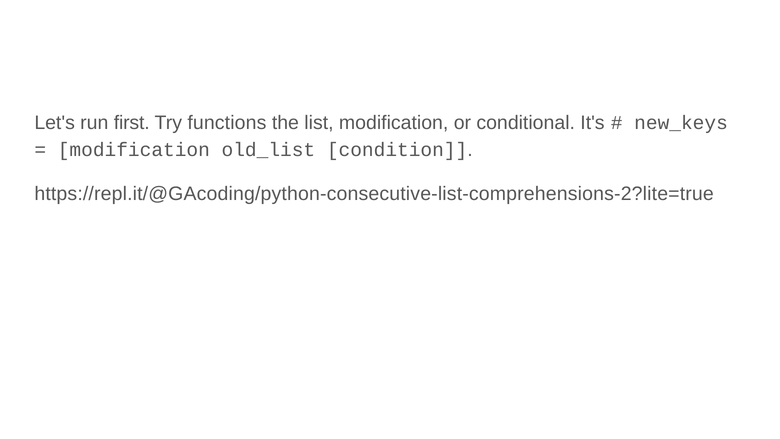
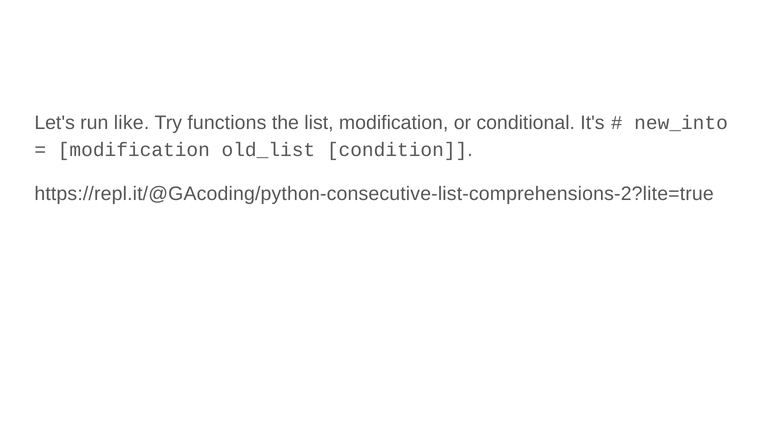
first: first -> like
new_keys: new_keys -> new_into
